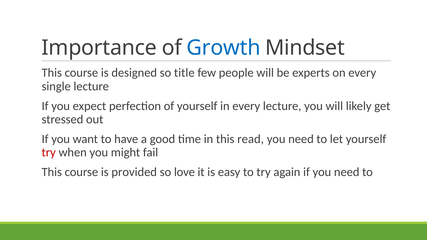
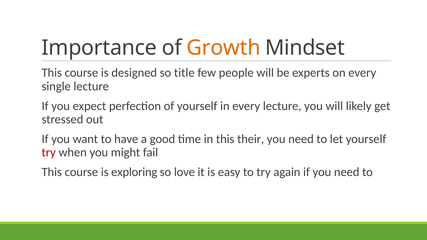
Growth colour: blue -> orange
read: read -> their
provided: provided -> exploring
